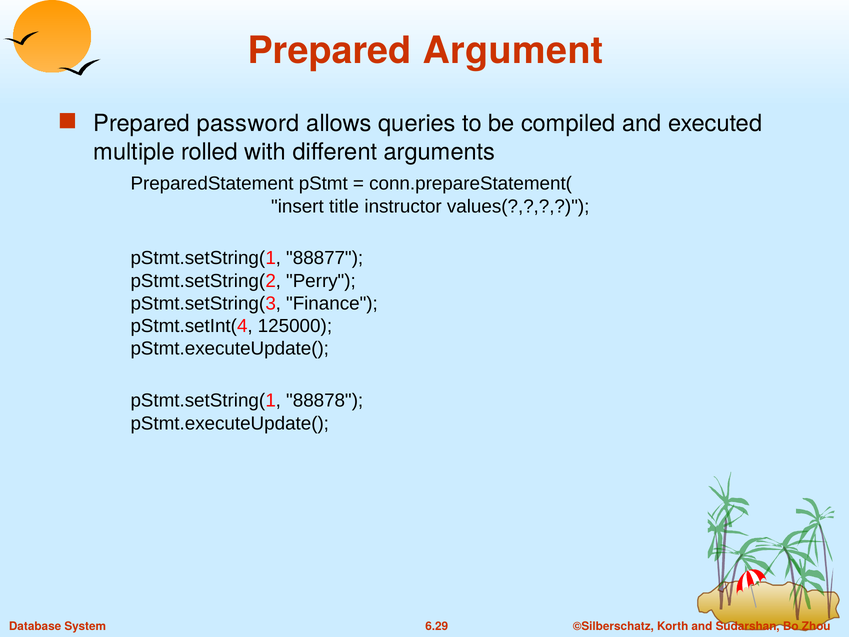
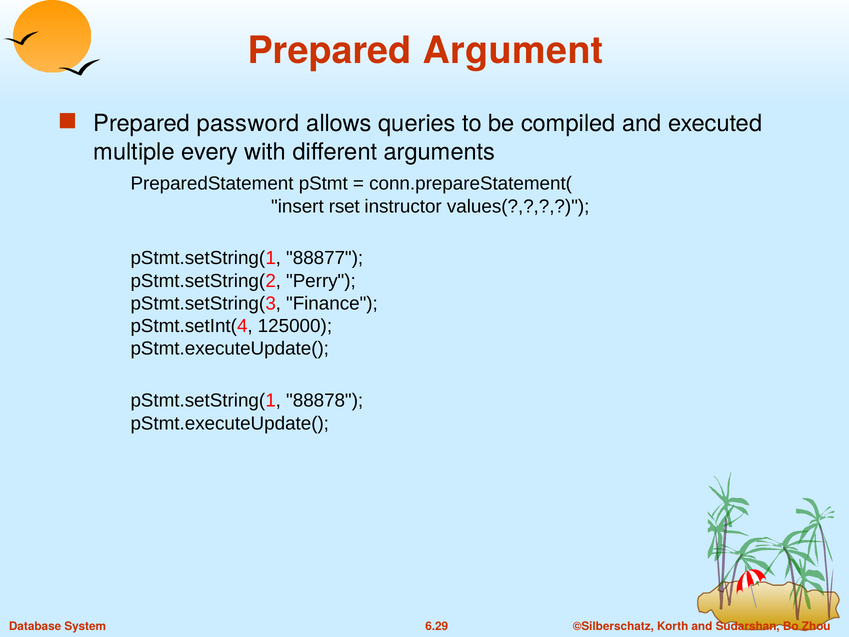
rolled: rolled -> every
title: title -> rset
